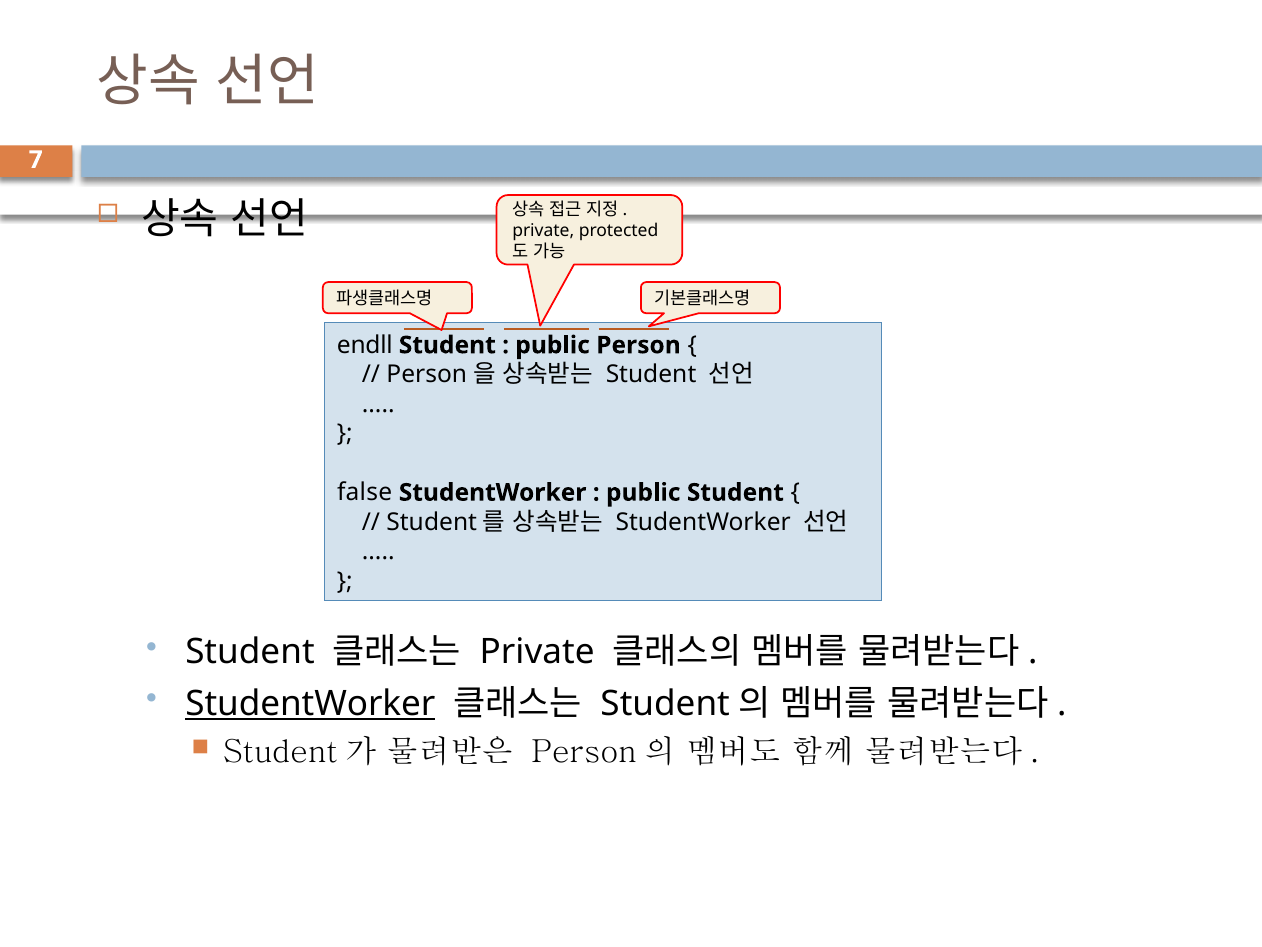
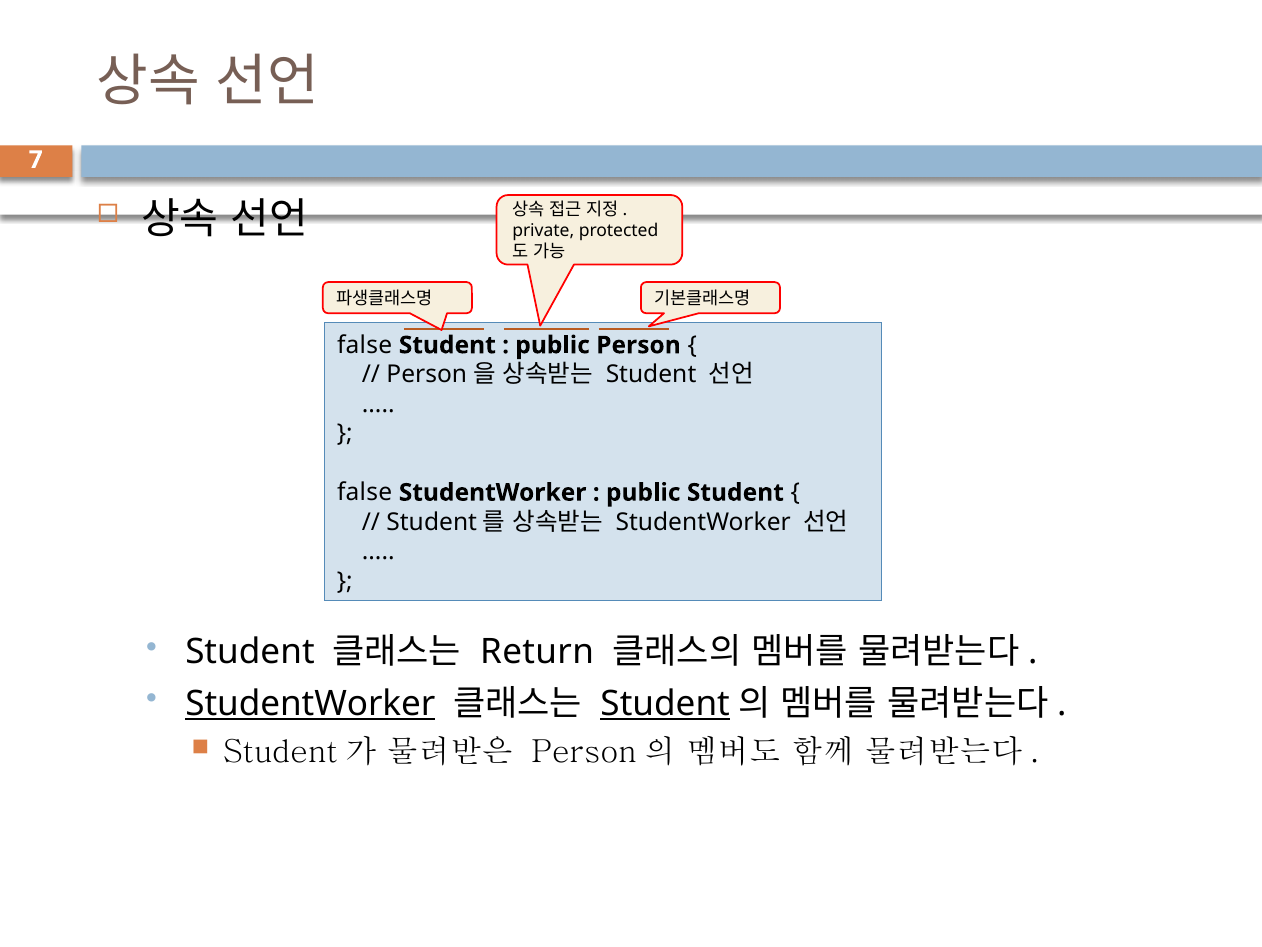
endll at (365, 345): endll -> false
Private at (537, 651): Private -> Return
Student at (665, 703) underline: none -> present
